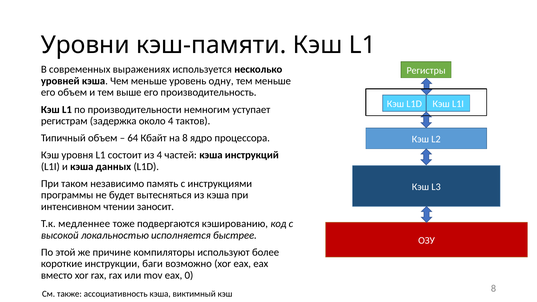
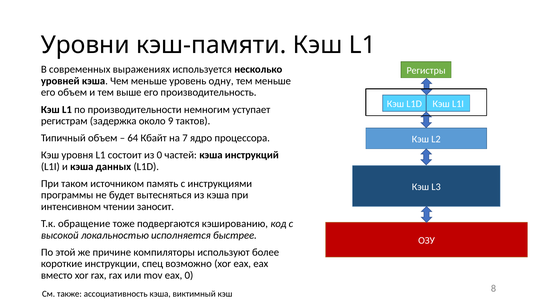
около 4: 4 -> 9
на 8: 8 -> 7
из 4: 4 -> 0
независимо: независимо -> источником
медленнее: медленнее -> обращение
баги: баги -> спец
